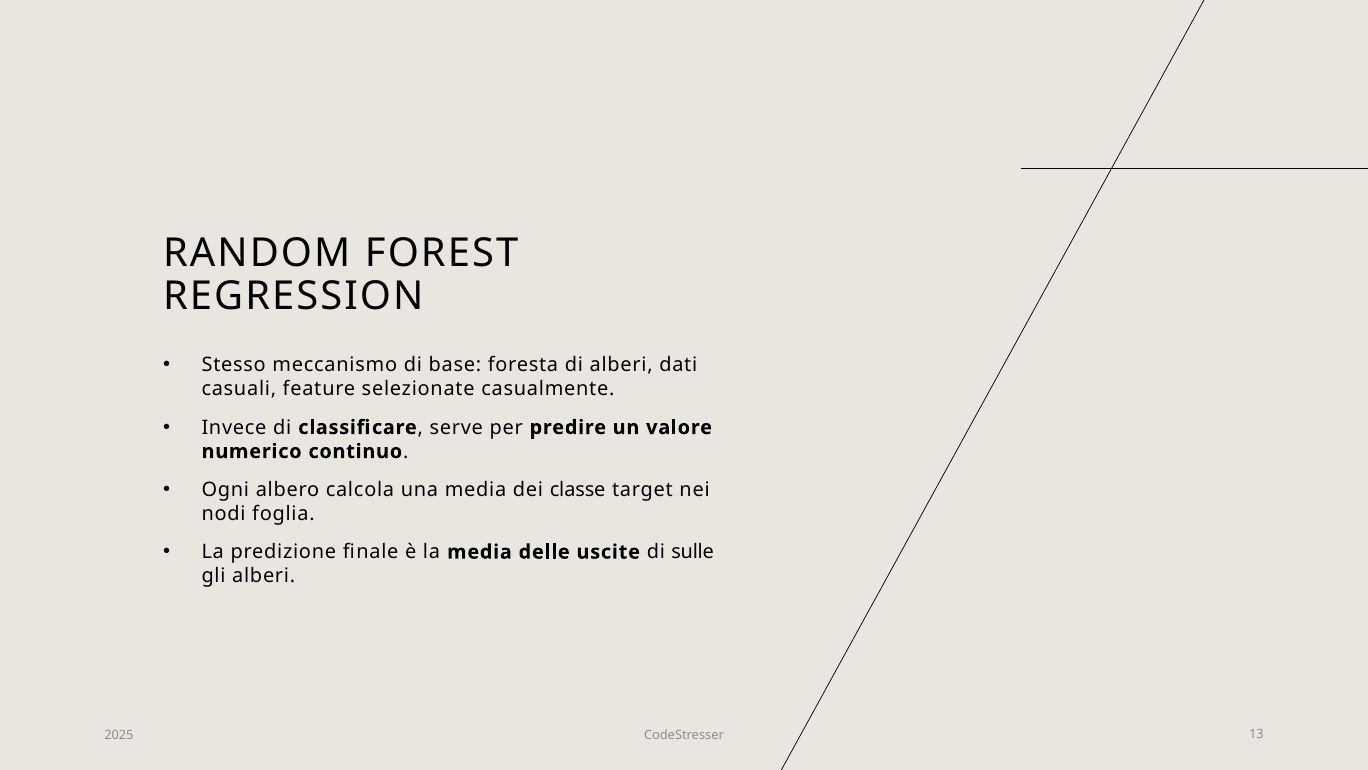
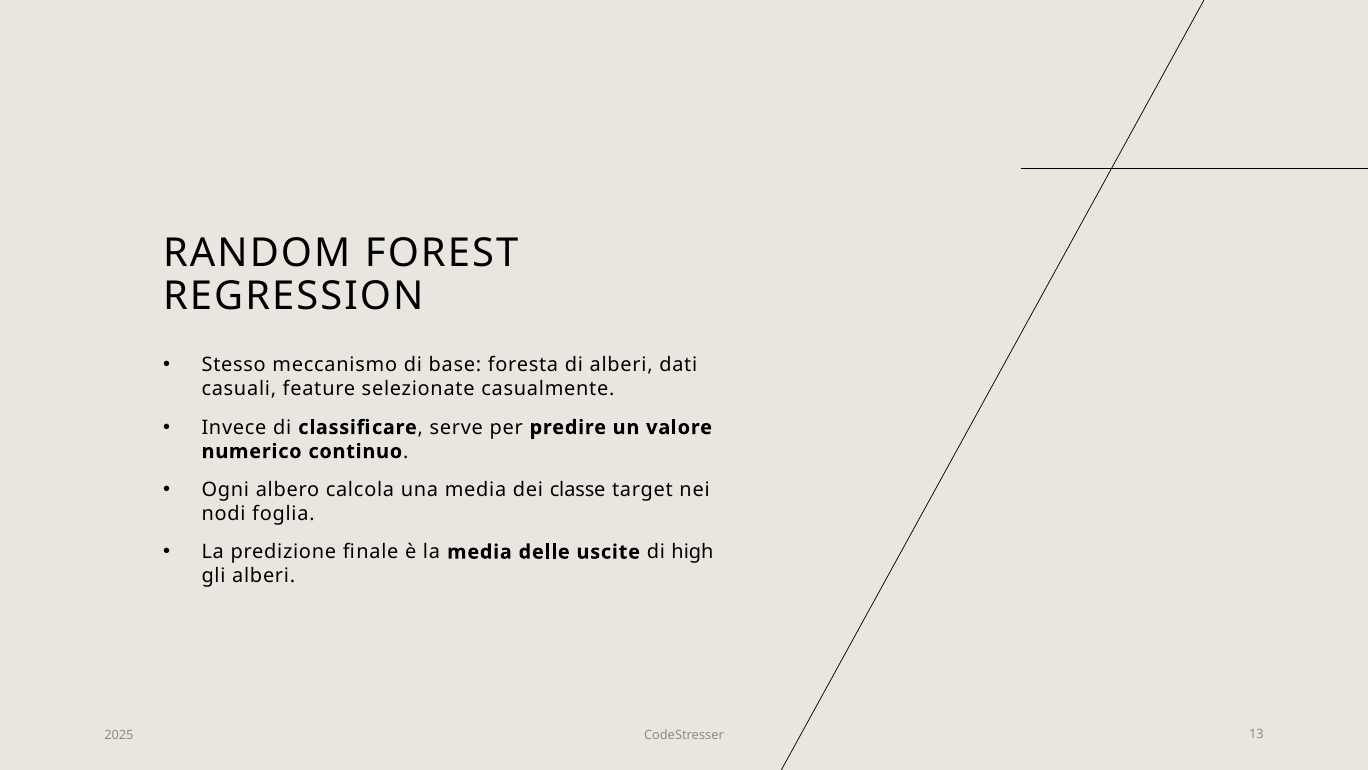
sulle: sulle -> high
